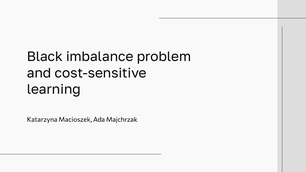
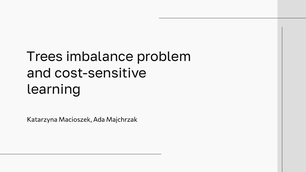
Black: Black -> Trees
